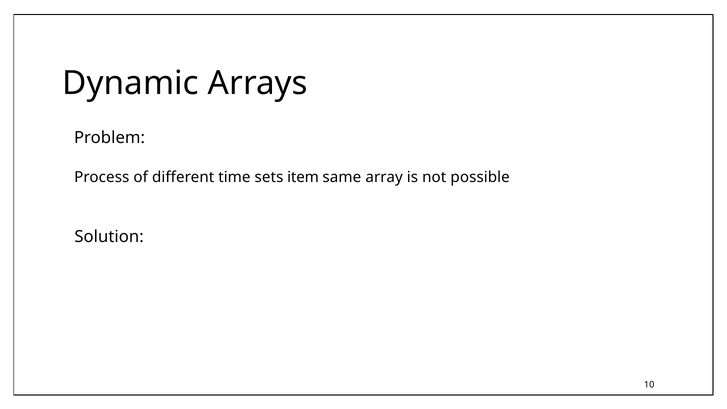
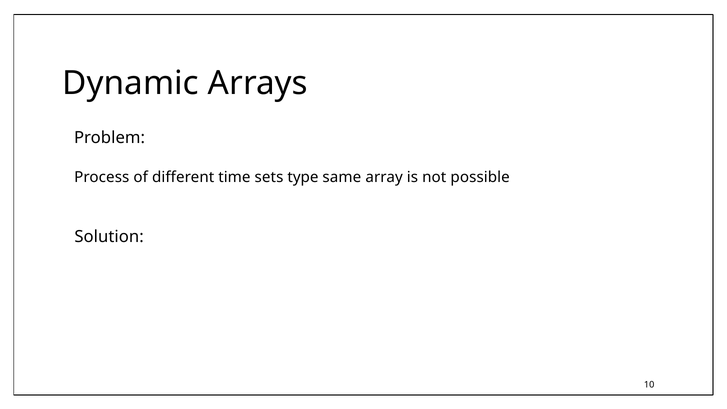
item: item -> type
